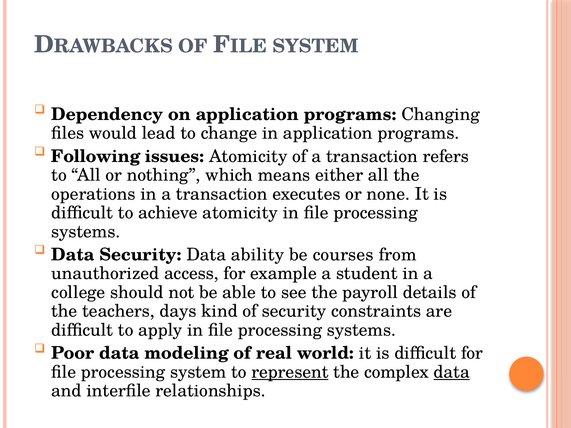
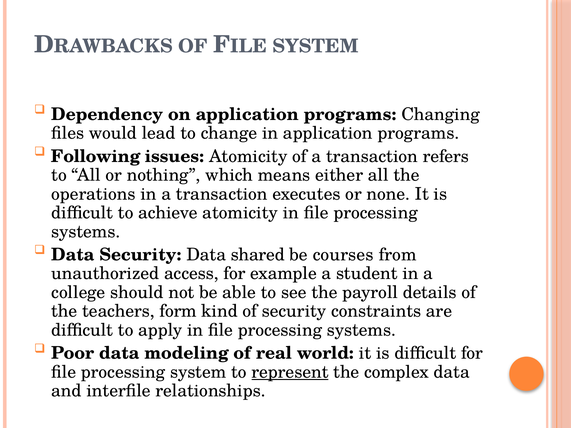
ability: ability -> shared
days: days -> form
data at (452, 372) underline: present -> none
